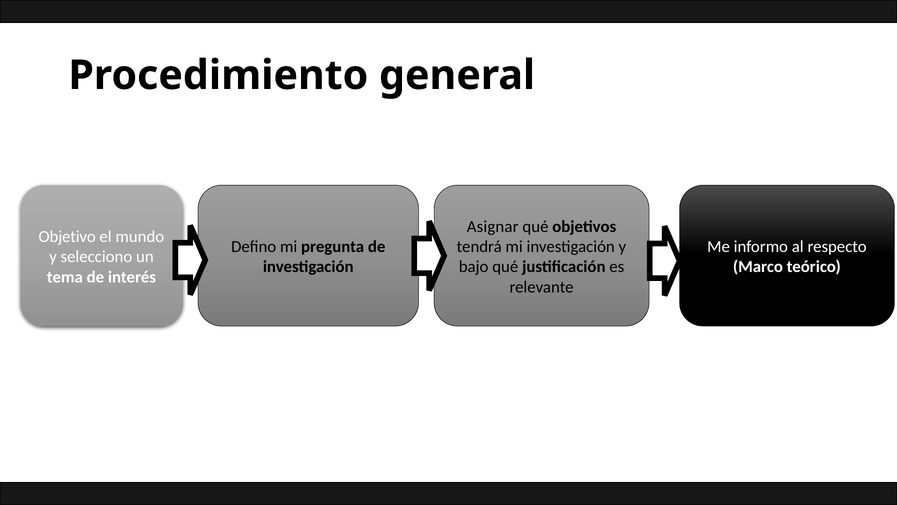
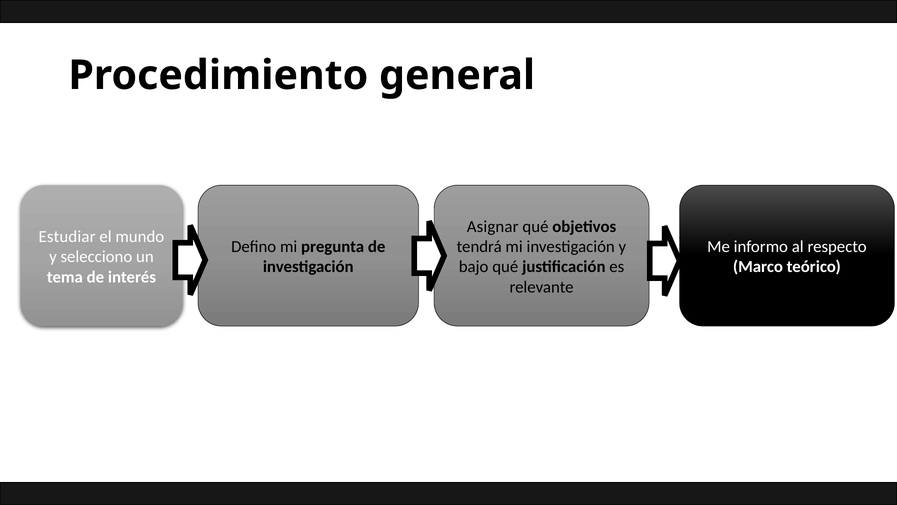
Objetivo: Objetivo -> Estudiar
